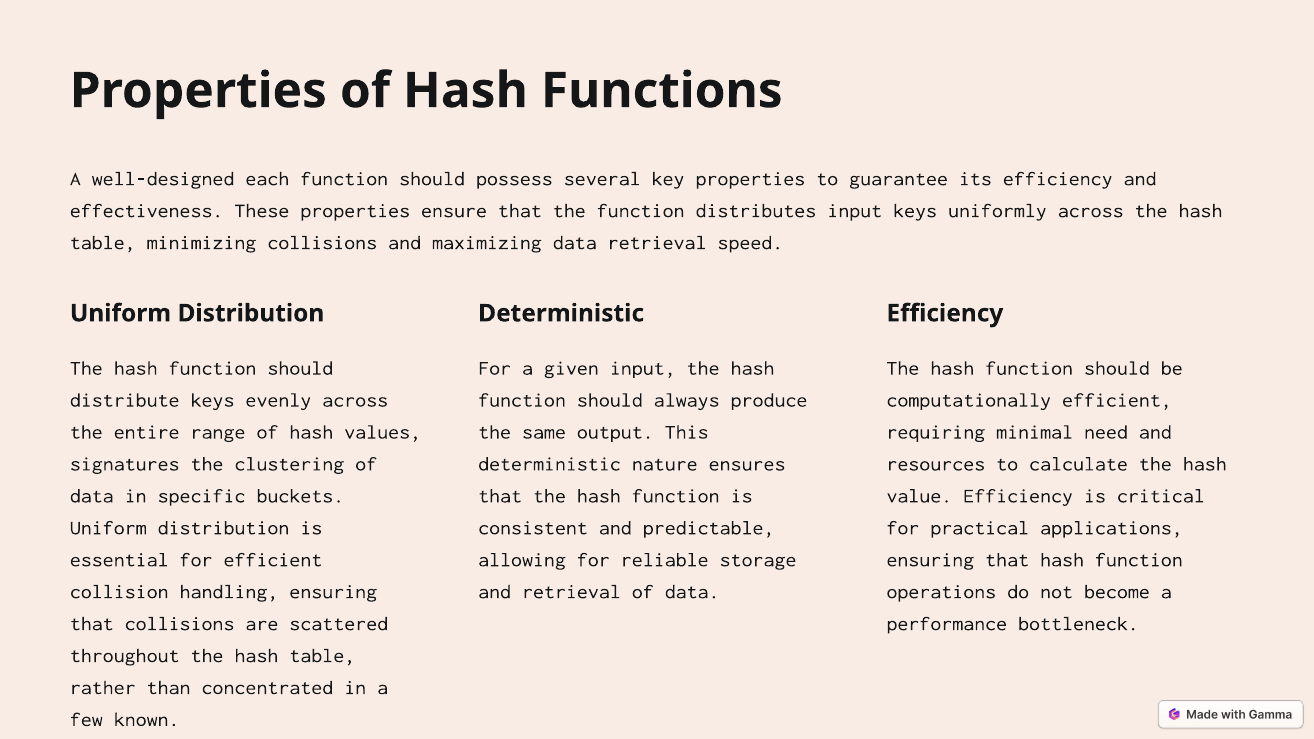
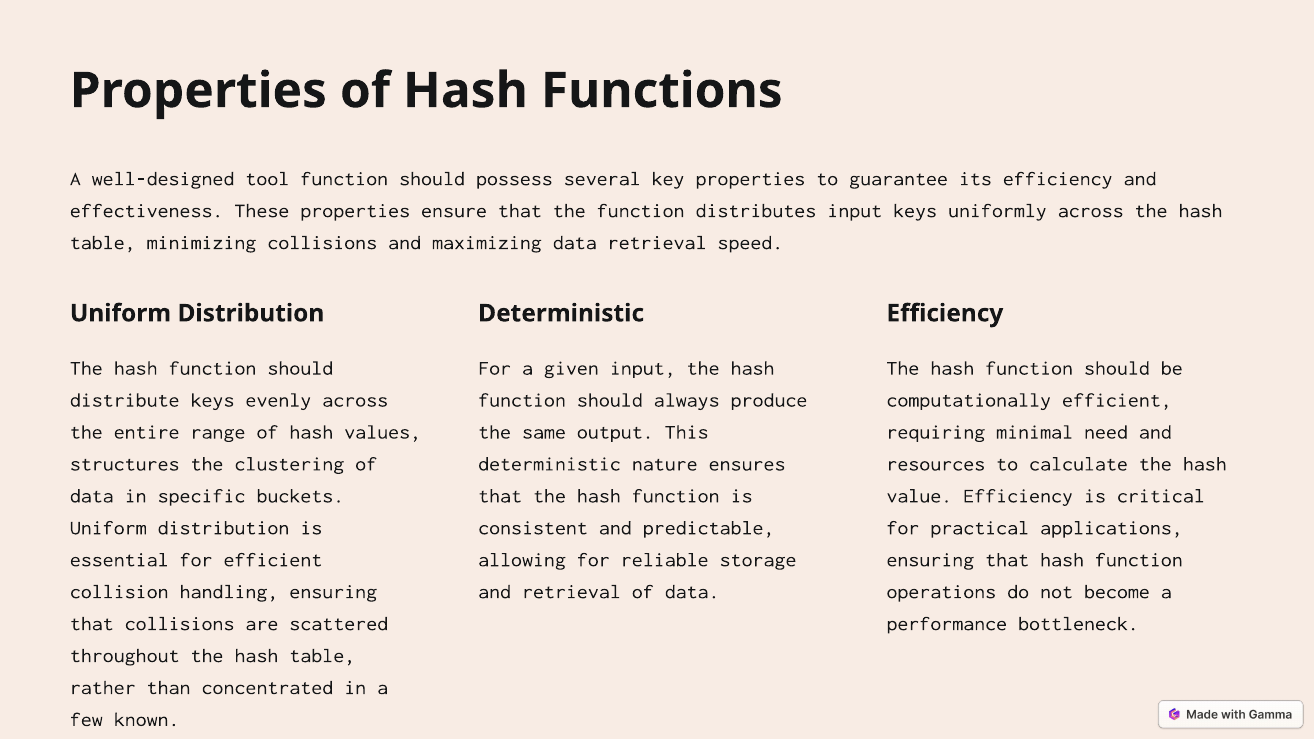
each: each -> tool
signatures: signatures -> structures
